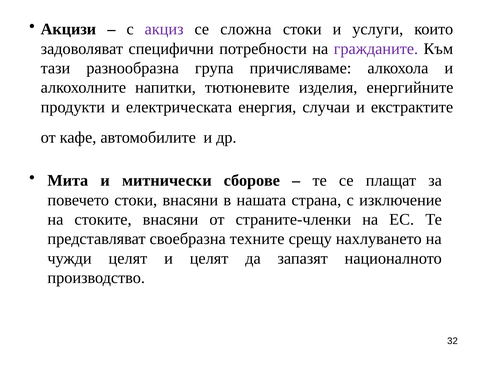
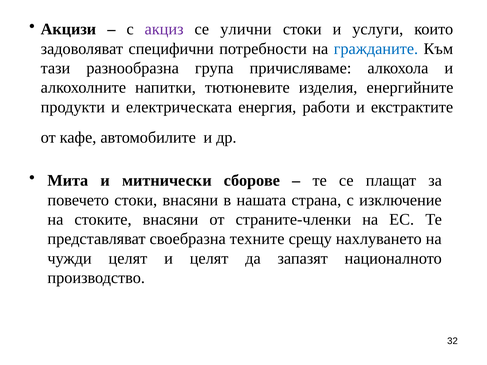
сложна: сложна -> улични
гражданите colour: purple -> blue
случаи: случаи -> работи
